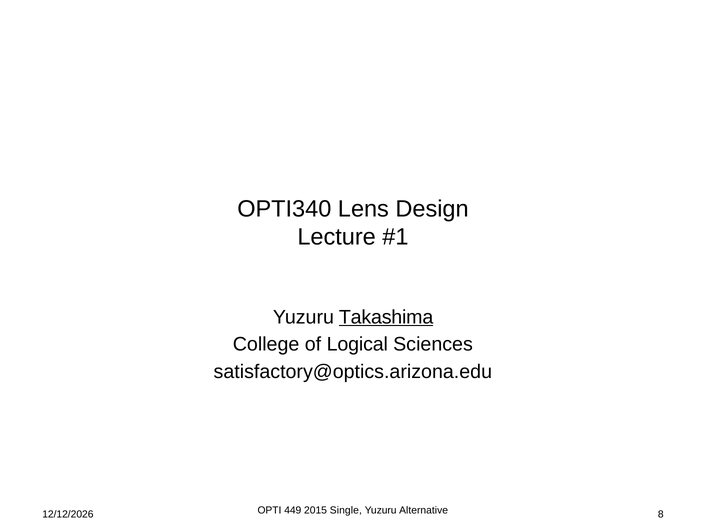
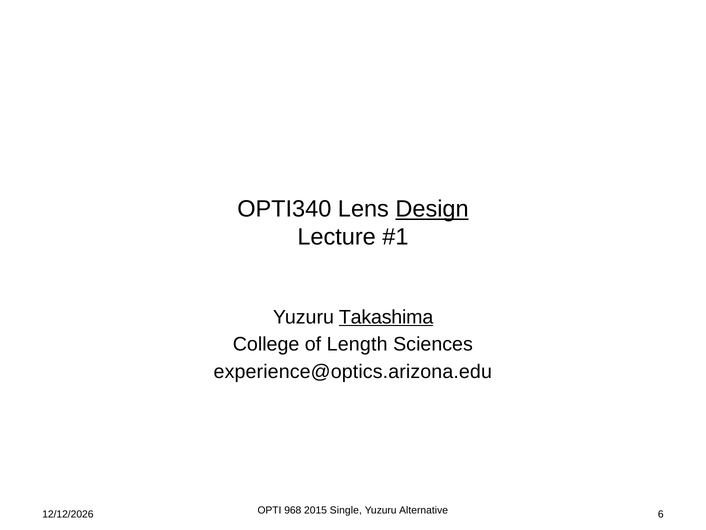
Design underline: none -> present
Logical: Logical -> Length
satisfactory@optics.arizona.edu: satisfactory@optics.arizona.edu -> experience@optics.arizona.edu
449: 449 -> 968
8: 8 -> 6
